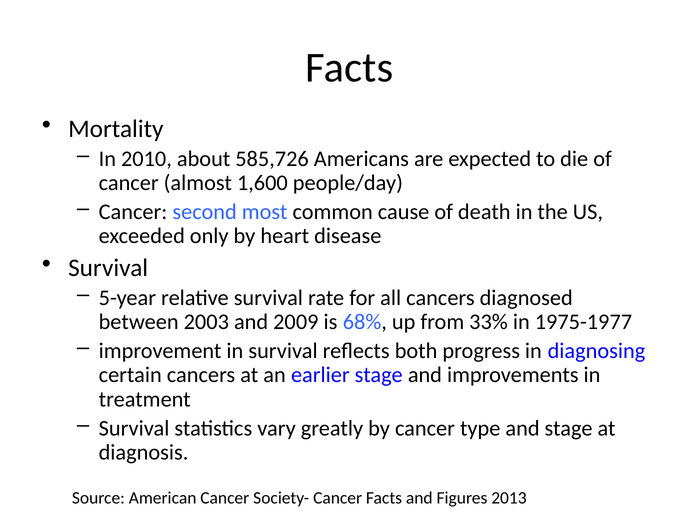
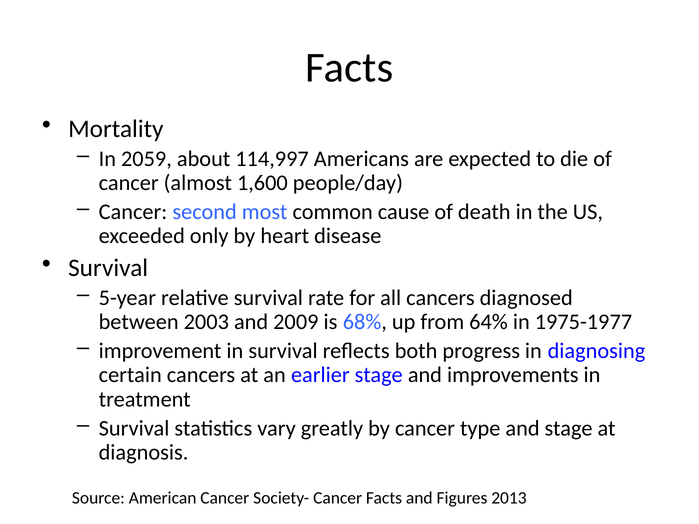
2010: 2010 -> 2059
585,726: 585,726 -> 114,997
33%: 33% -> 64%
